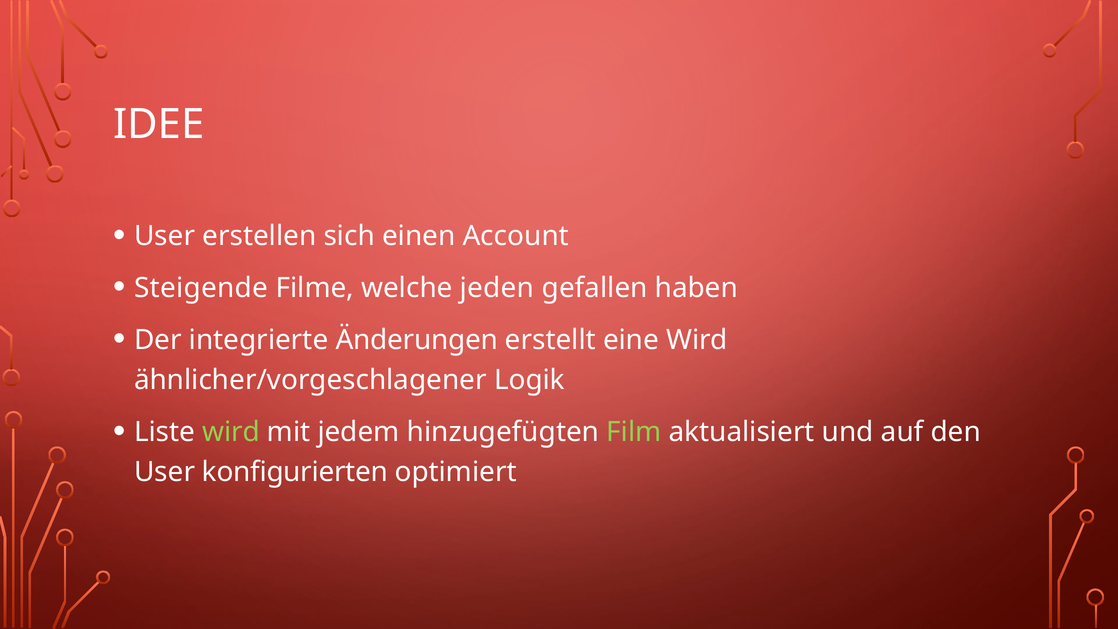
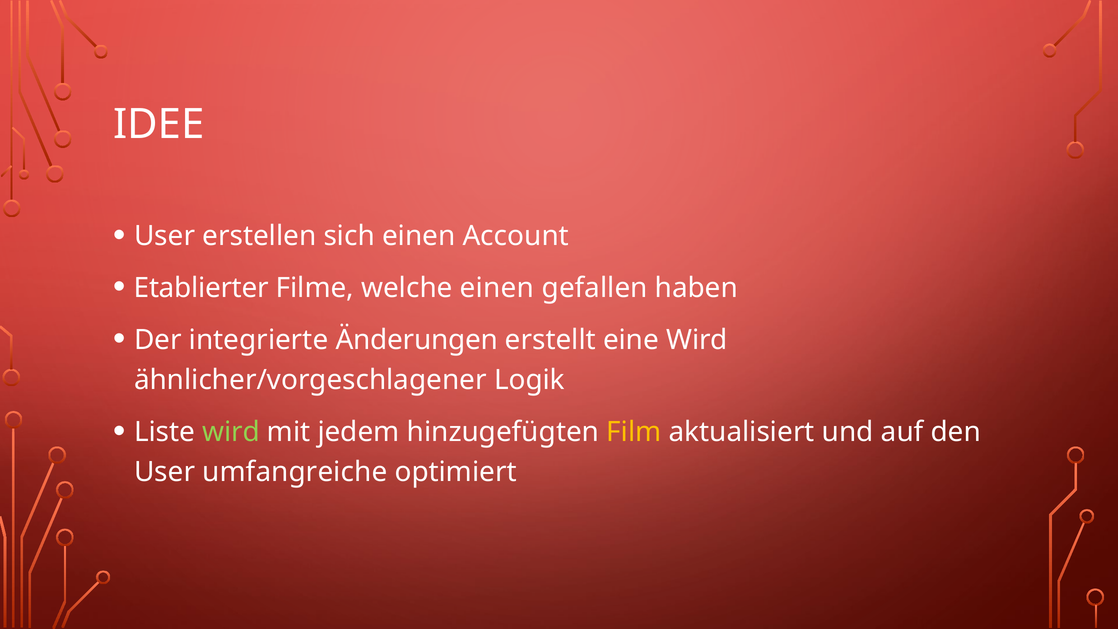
Steigende: Steigende -> Etablierter
welche jeden: jeden -> einen
Film colour: light green -> yellow
konfigurierten: konfigurierten -> umfangreiche
